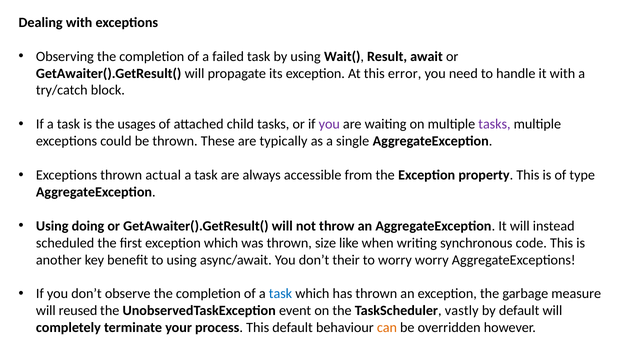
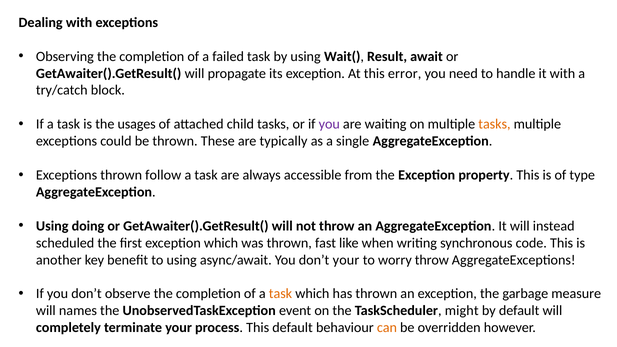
tasks at (494, 124) colour: purple -> orange
actual: actual -> follow
size: size -> fast
don’t their: their -> your
worry worry: worry -> throw
task at (281, 294) colour: blue -> orange
reused: reused -> names
vastly: vastly -> might
